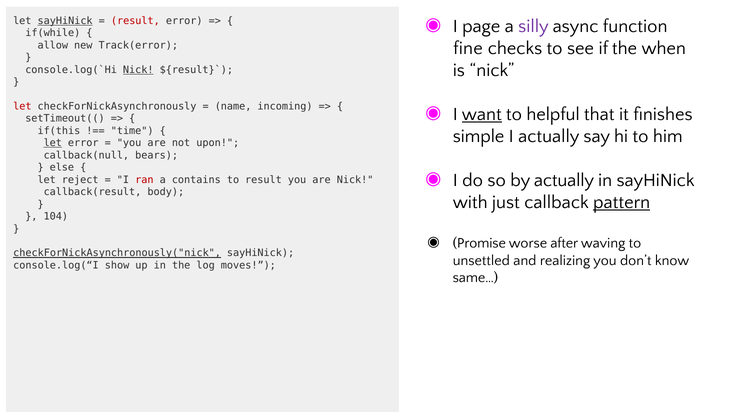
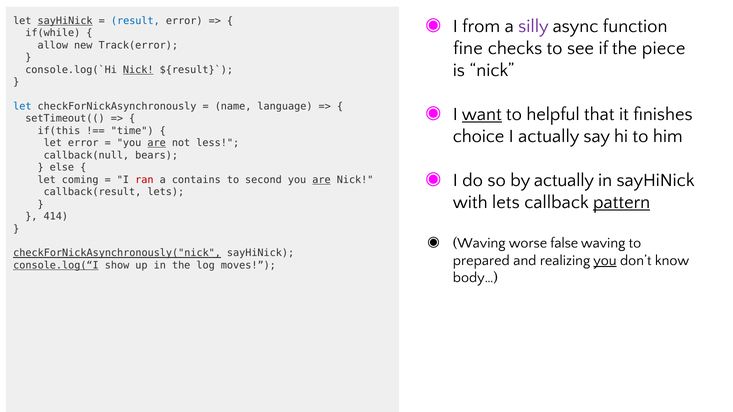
result at (135, 21) colour: red -> blue
page: page -> from
when: when -> piece
let at (22, 106) colour: red -> blue
incoming: incoming -> language
simple: simple -> choice
let at (53, 143) underline: present -> none
are at (157, 143) underline: none -> present
upon: upon -> less
reject: reject -> coming
to result: result -> second
are at (322, 180) underline: none -> present
callback(result body: body -> lets
with just: just -> lets
104: 104 -> 414
Promise at (479, 243): Promise -> Waving
after: after -> false
unsettled: unsettled -> prepared
you at (605, 261) underline: none -> present
console.log(“I underline: none -> present
same…: same… -> body…
